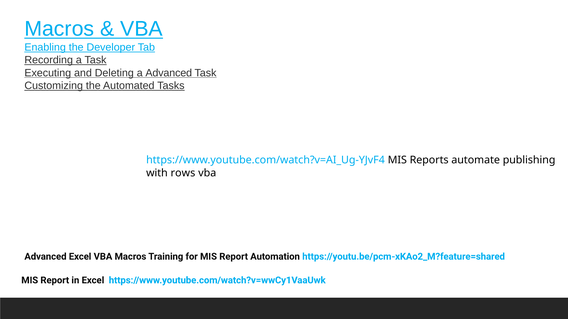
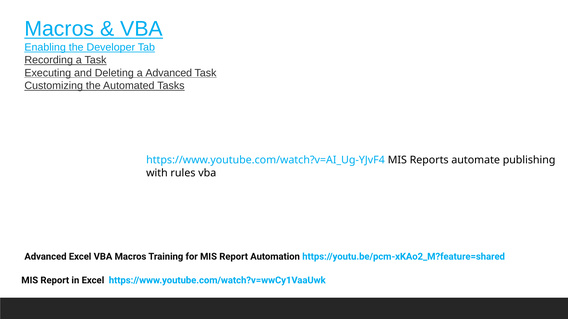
rows: rows -> rules
